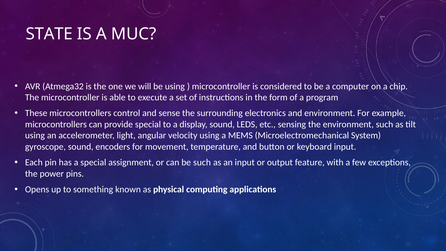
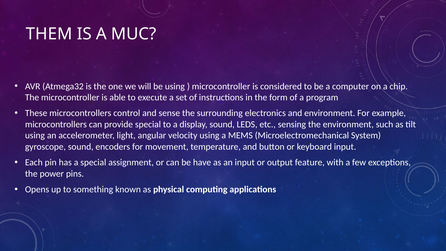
STATE: STATE -> THEM
be such: such -> have
